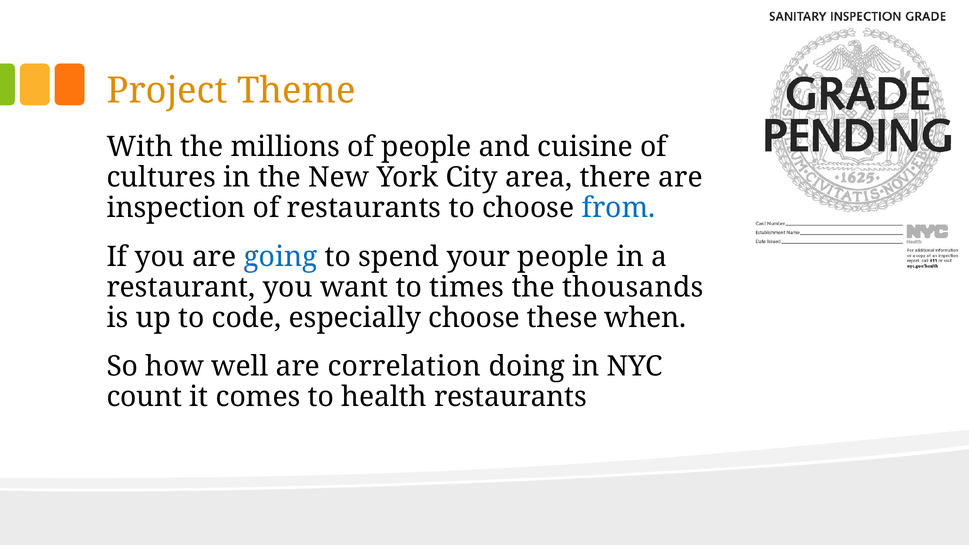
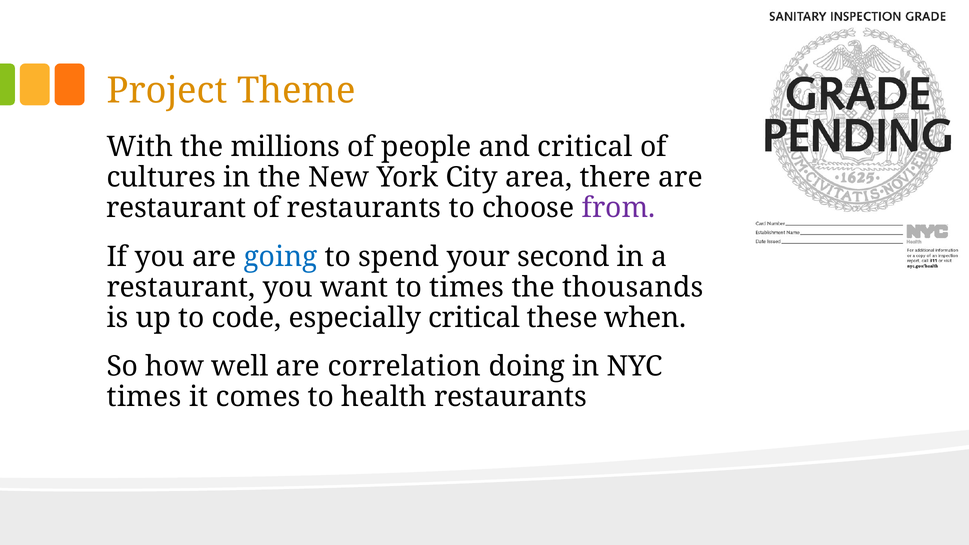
and cuisine: cuisine -> critical
inspection at (176, 208): inspection -> restaurant
from colour: blue -> purple
your people: people -> second
especially choose: choose -> critical
count at (144, 397): count -> times
